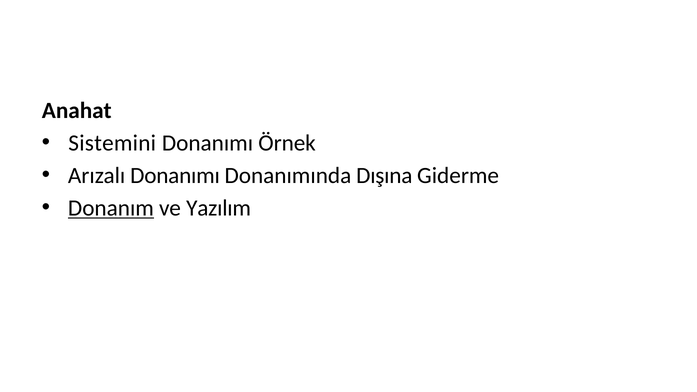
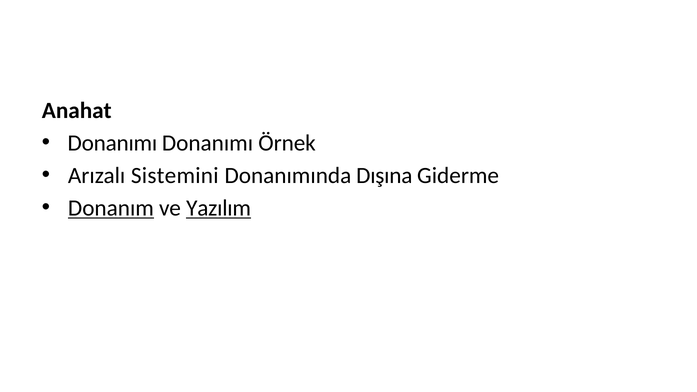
Sistemini at (112, 143): Sistemini -> Donanımı
Arızalı Donanımı: Donanımı -> Sistemini
Yazılım underline: none -> present
